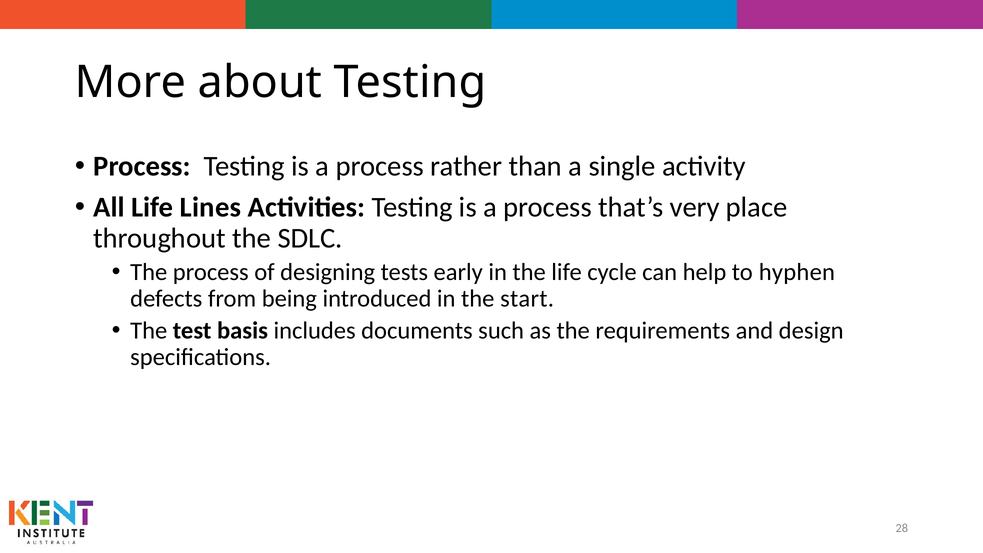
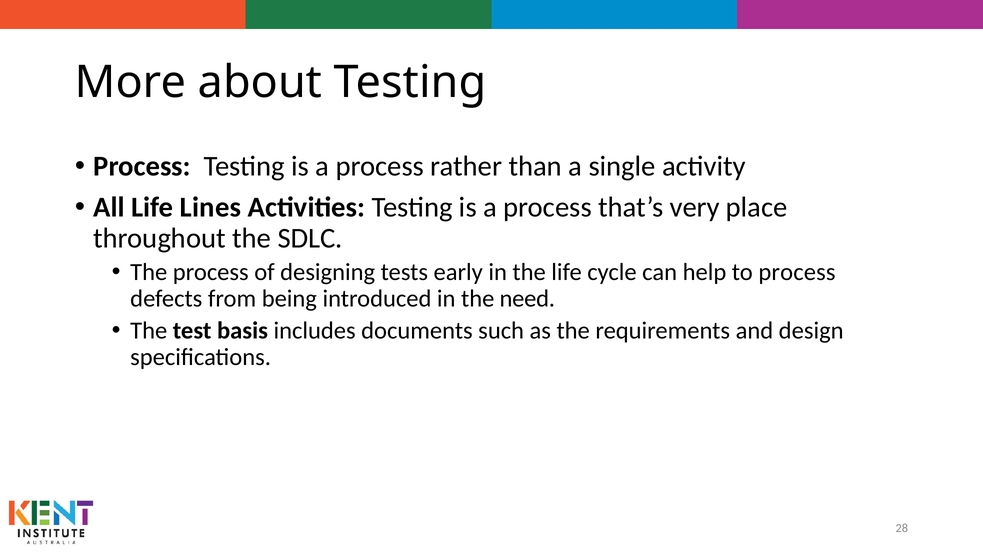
to hyphen: hyphen -> process
start: start -> need
